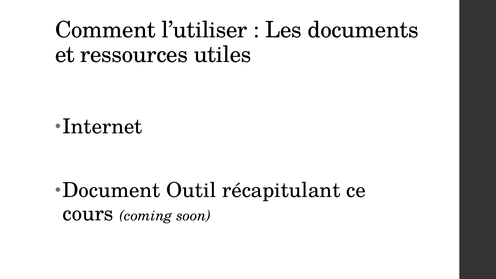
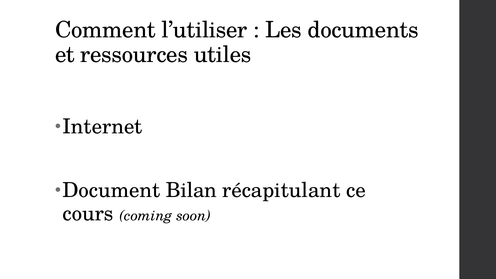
Outil: Outil -> Bilan
